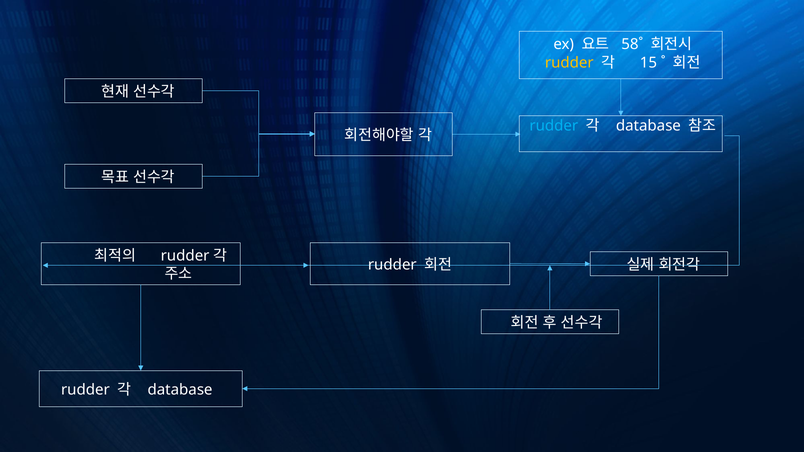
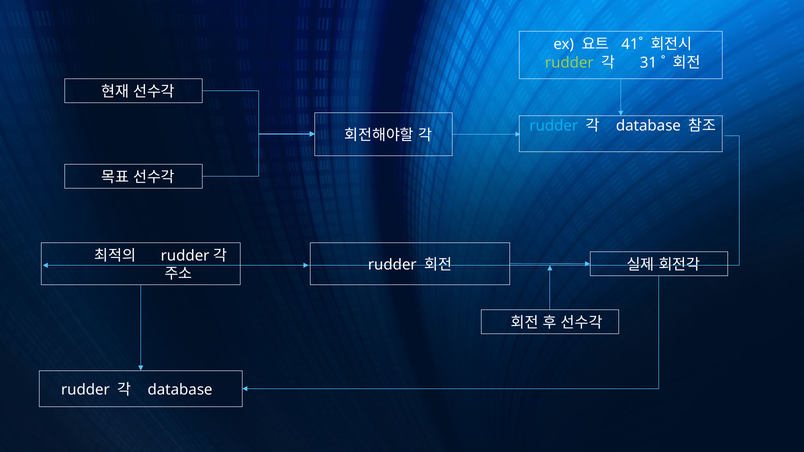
58˚: 58˚ -> 41˚
rudder at (569, 63) colour: yellow -> light green
15: 15 -> 31
